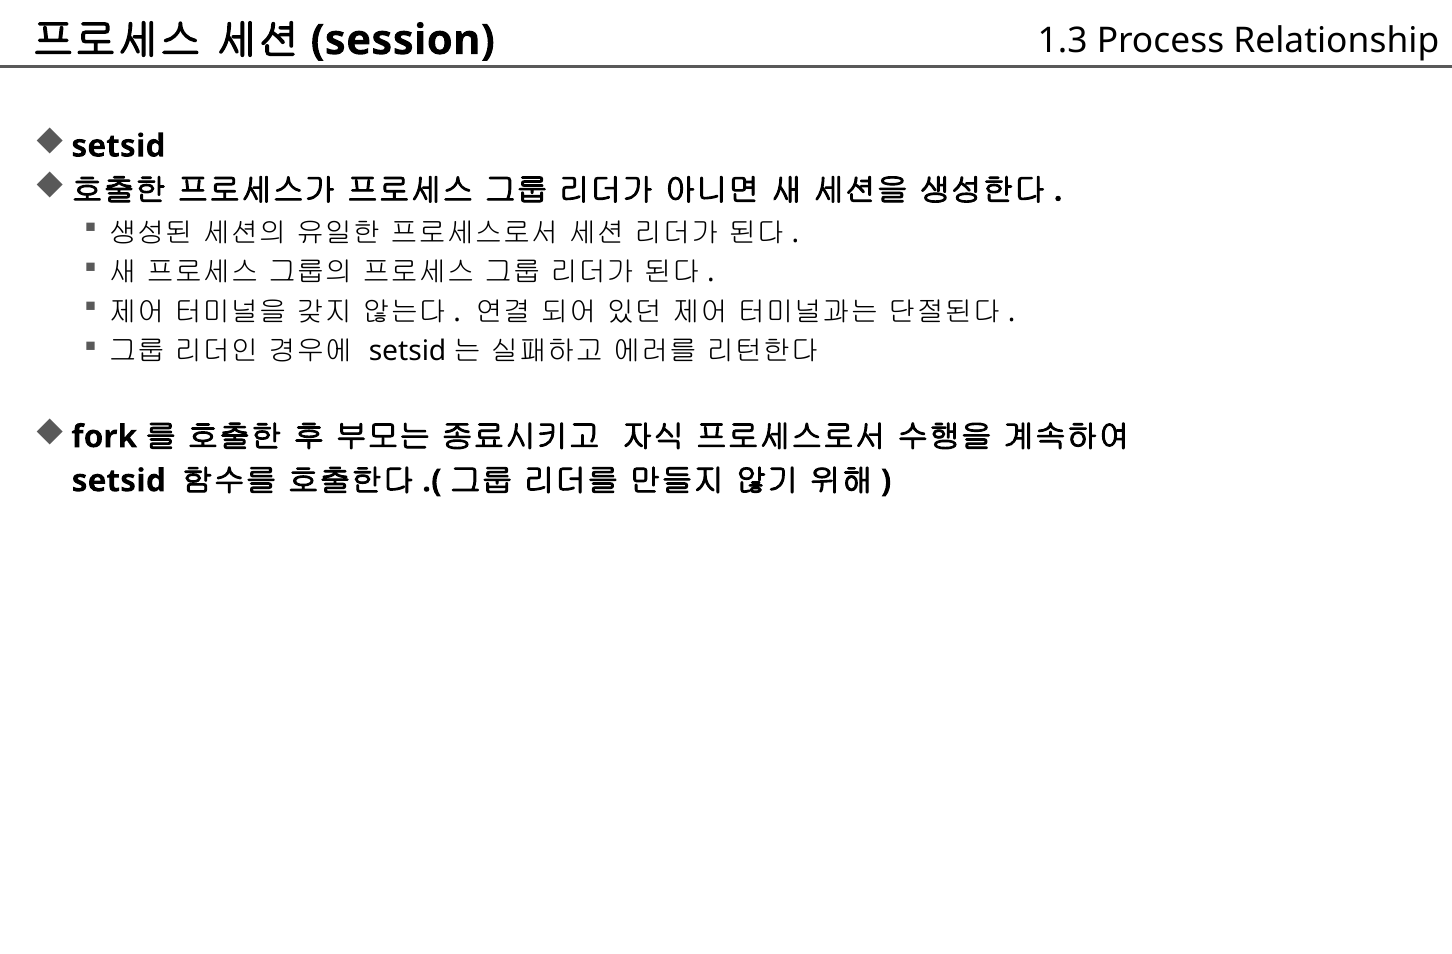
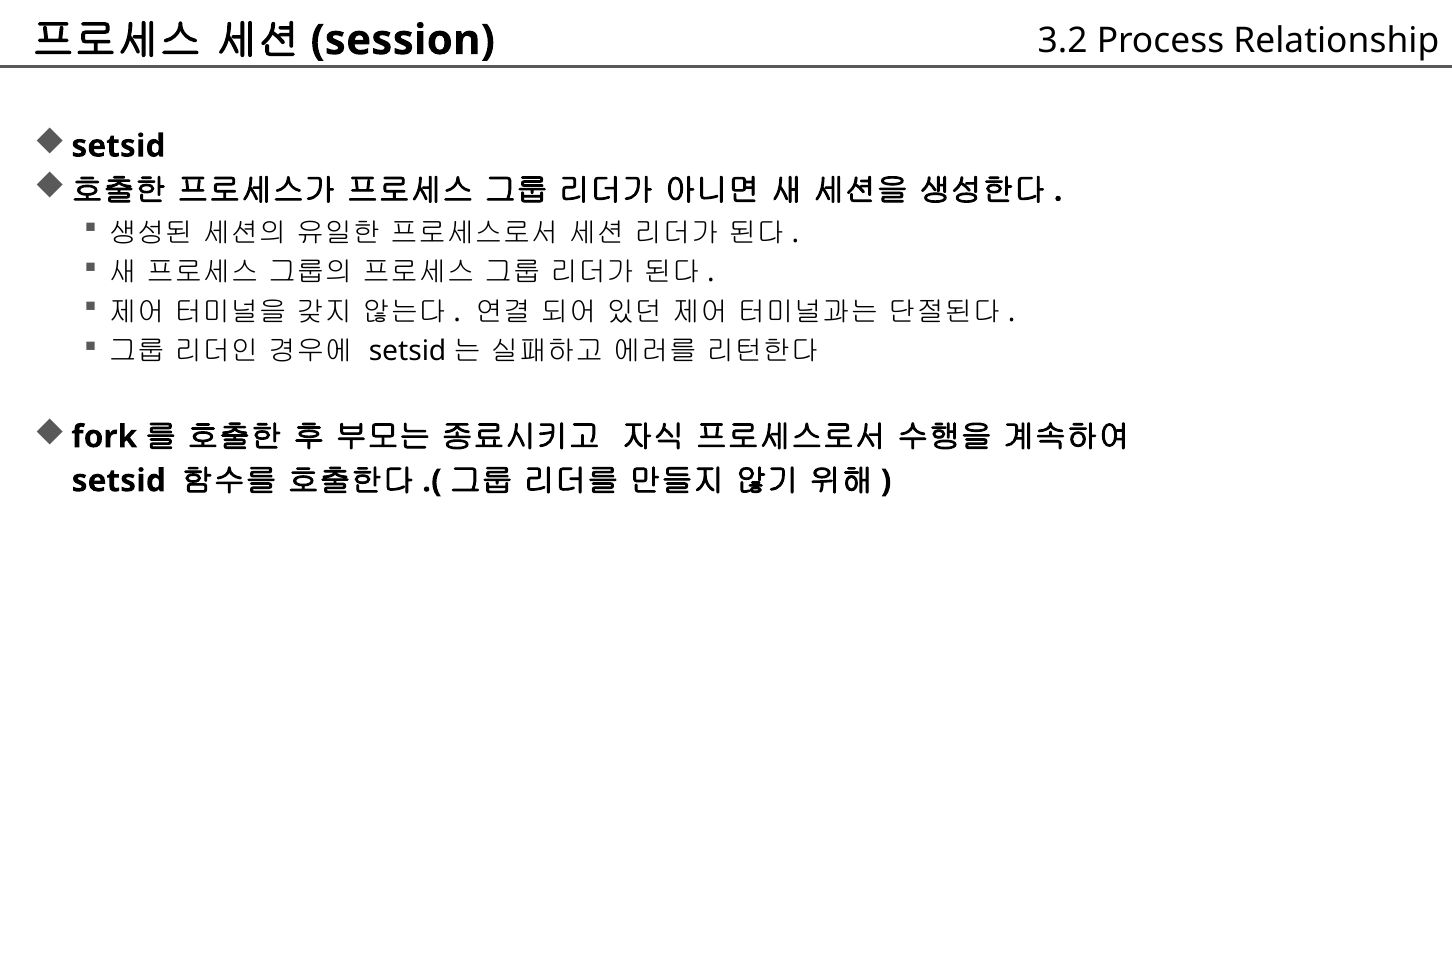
1.3: 1.3 -> 3.2
